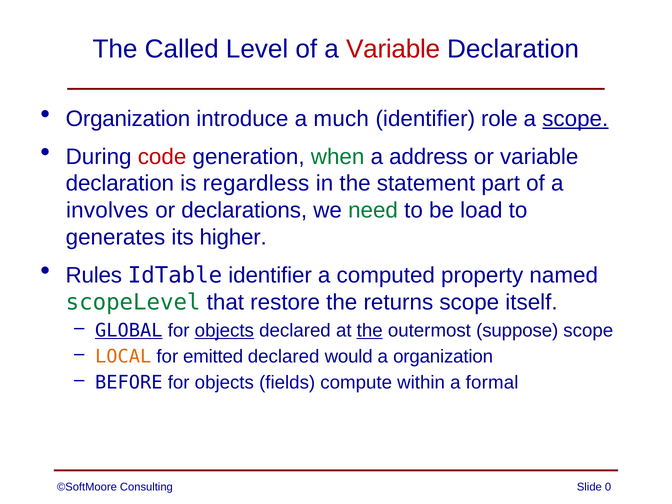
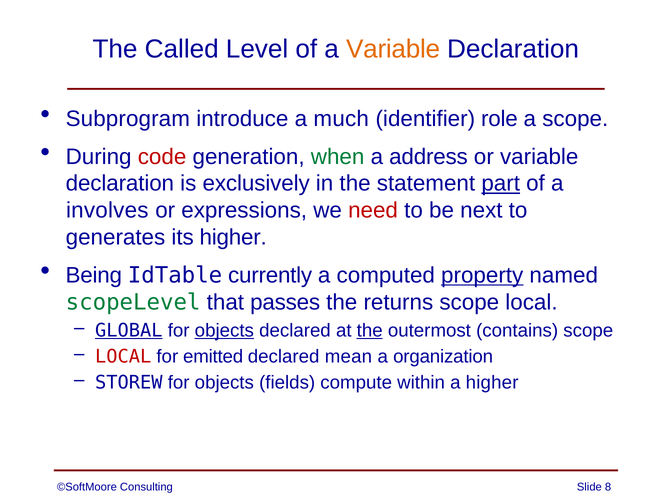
Variable at (393, 49) colour: red -> orange
Organization at (128, 119): Organization -> Subprogram
scope at (575, 119) underline: present -> none
regardless: regardless -> exclusively
part underline: none -> present
declarations: declarations -> expressions
need colour: green -> red
load: load -> next
Rules: Rules -> Being
IdTable identifier: identifier -> currently
property underline: none -> present
restore: restore -> passes
scope itself: itself -> local
suppose: suppose -> contains
LOCAL at (123, 357) colour: orange -> red
would: would -> mean
BEFORE: BEFORE -> STOREW
a formal: formal -> higher
0: 0 -> 8
